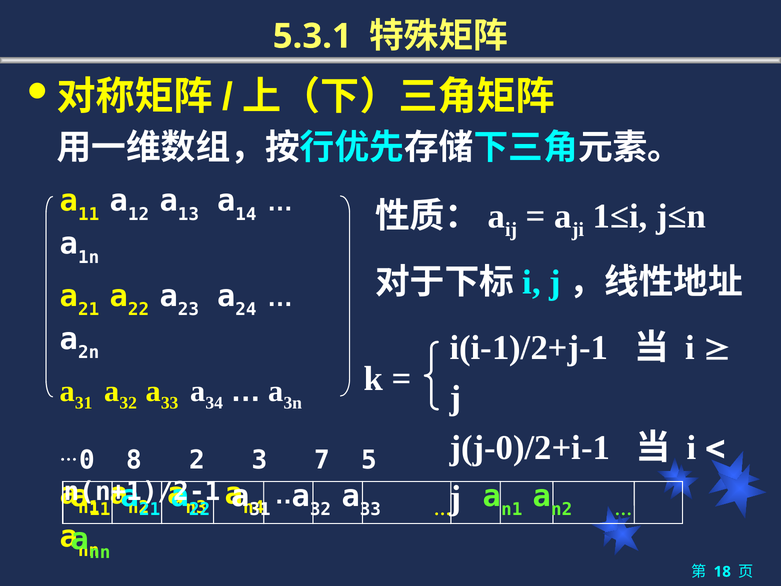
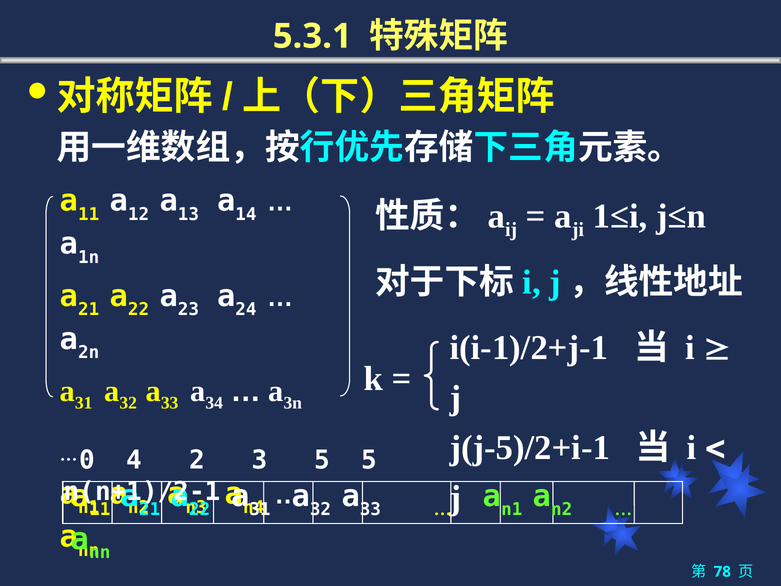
j(j-0)/2+i-1: j(j-0)/2+i-1 -> j(j-5)/2+i-1
8: 8 -> 4
3 7: 7 -> 5
18: 18 -> 78
